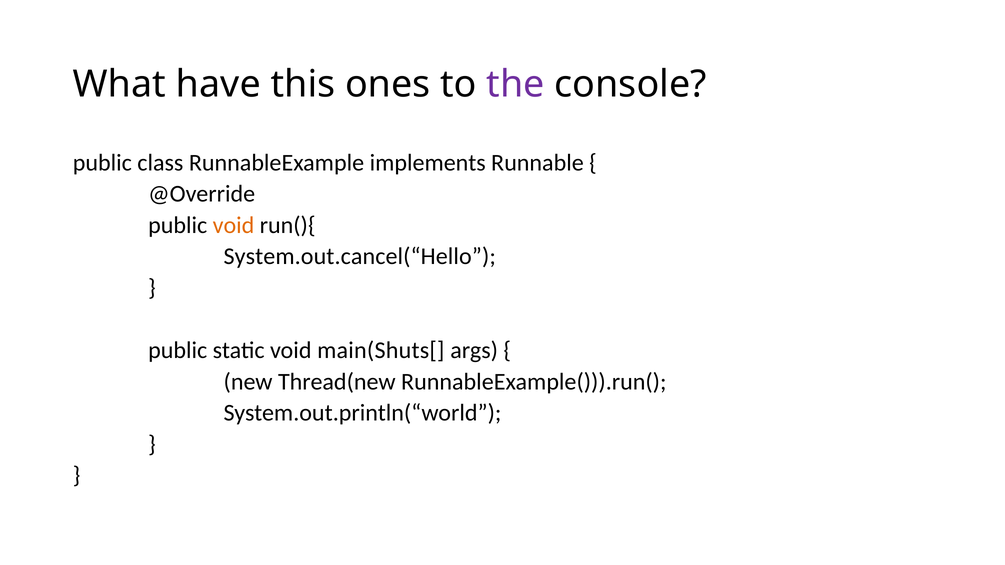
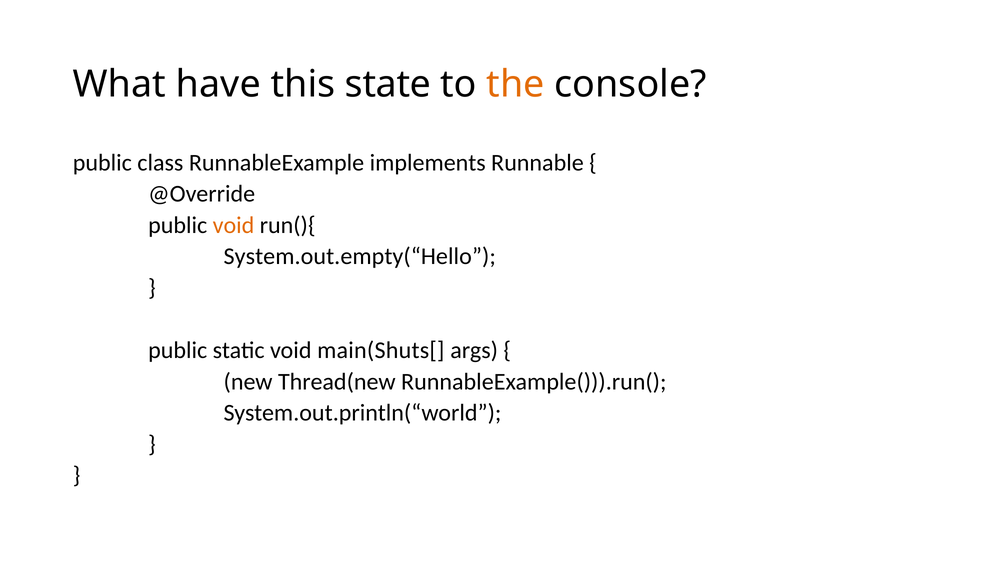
ones: ones -> state
the colour: purple -> orange
System.out.cancel(“Hello: System.out.cancel(“Hello -> System.out.empty(“Hello
